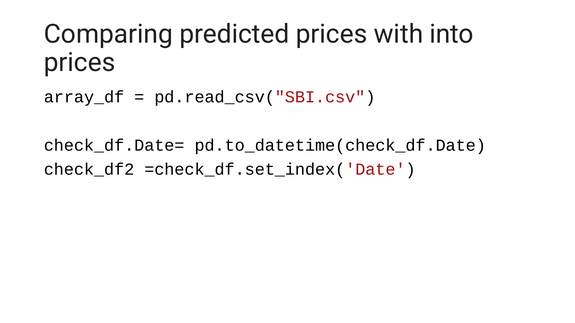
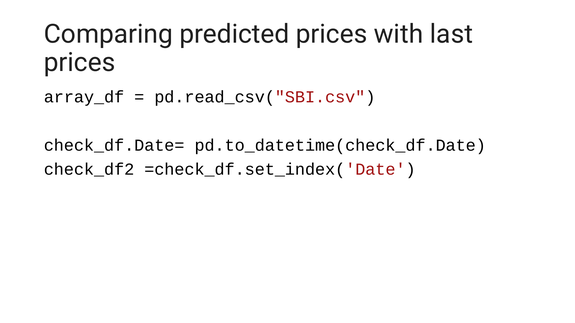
into: into -> last
